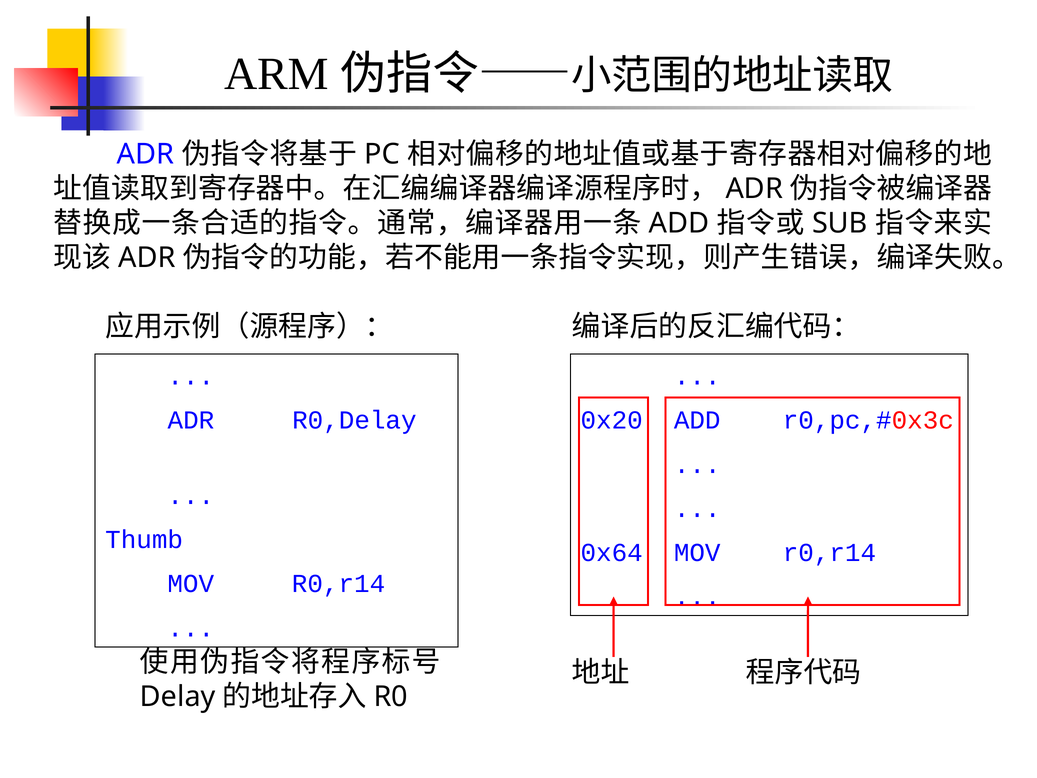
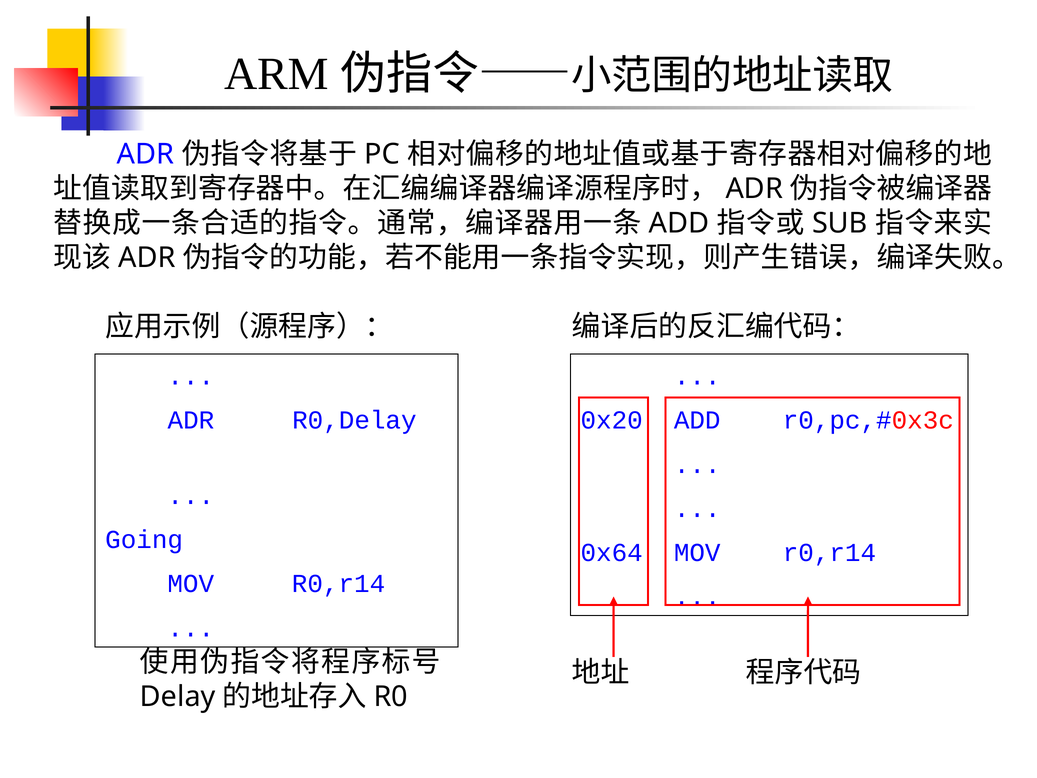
Thumb: Thumb -> Going
